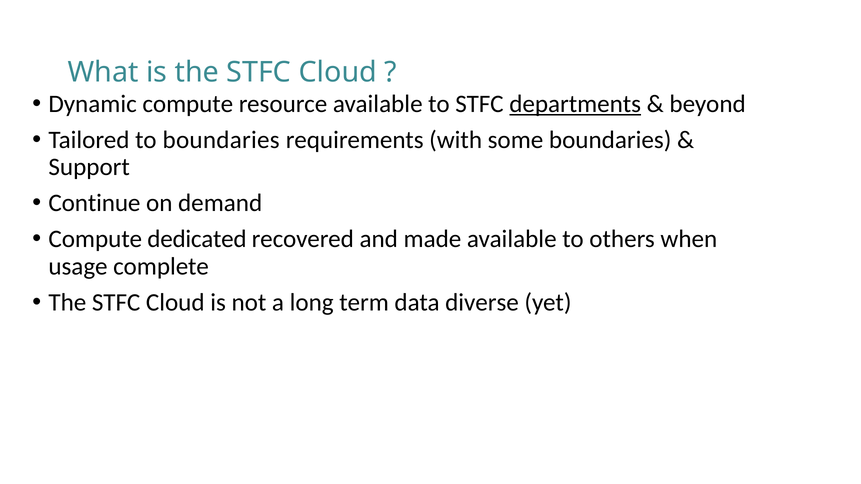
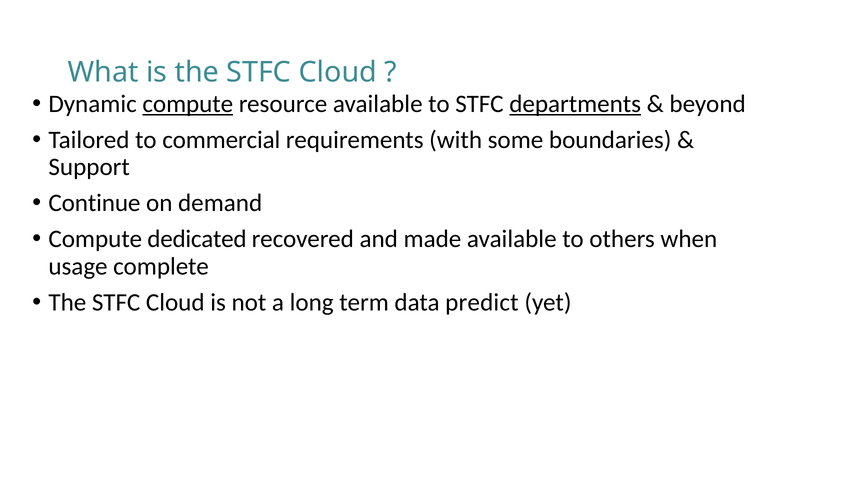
compute at (188, 104) underline: none -> present
to boundaries: boundaries -> commercial
diverse: diverse -> predict
